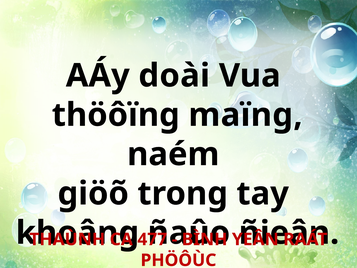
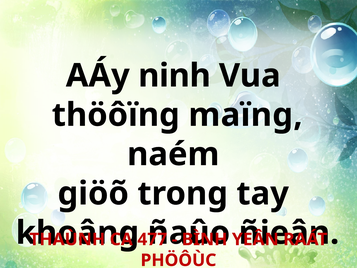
doài: doài -> ninh
